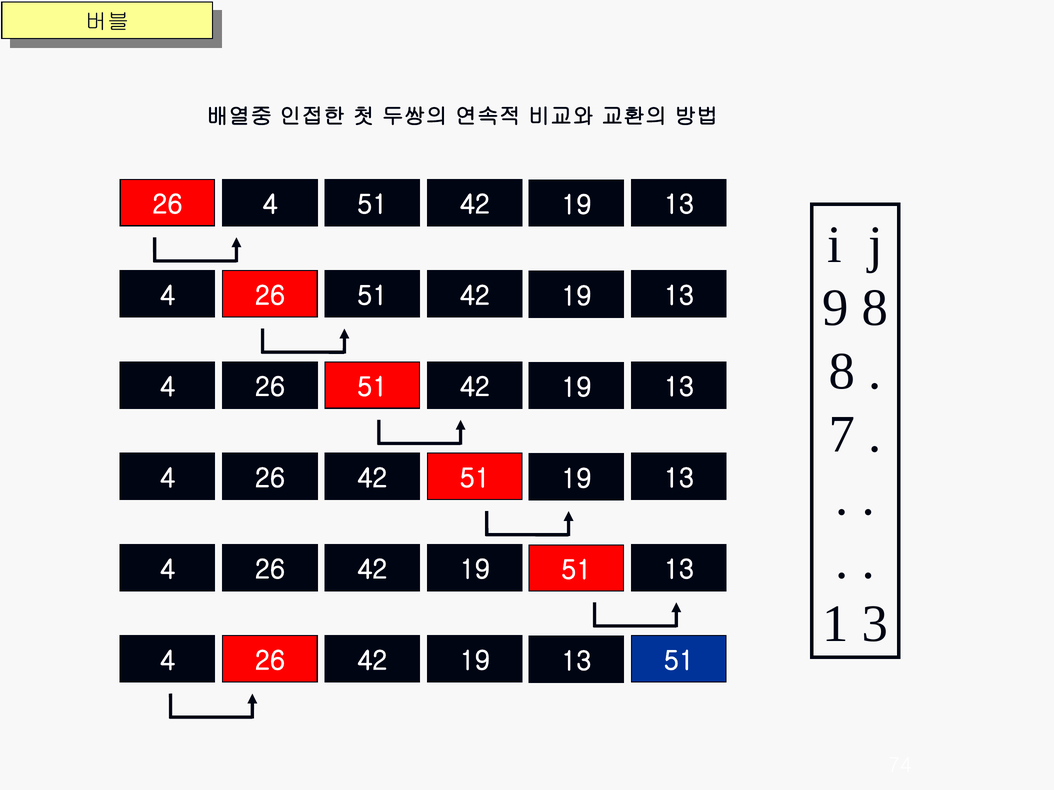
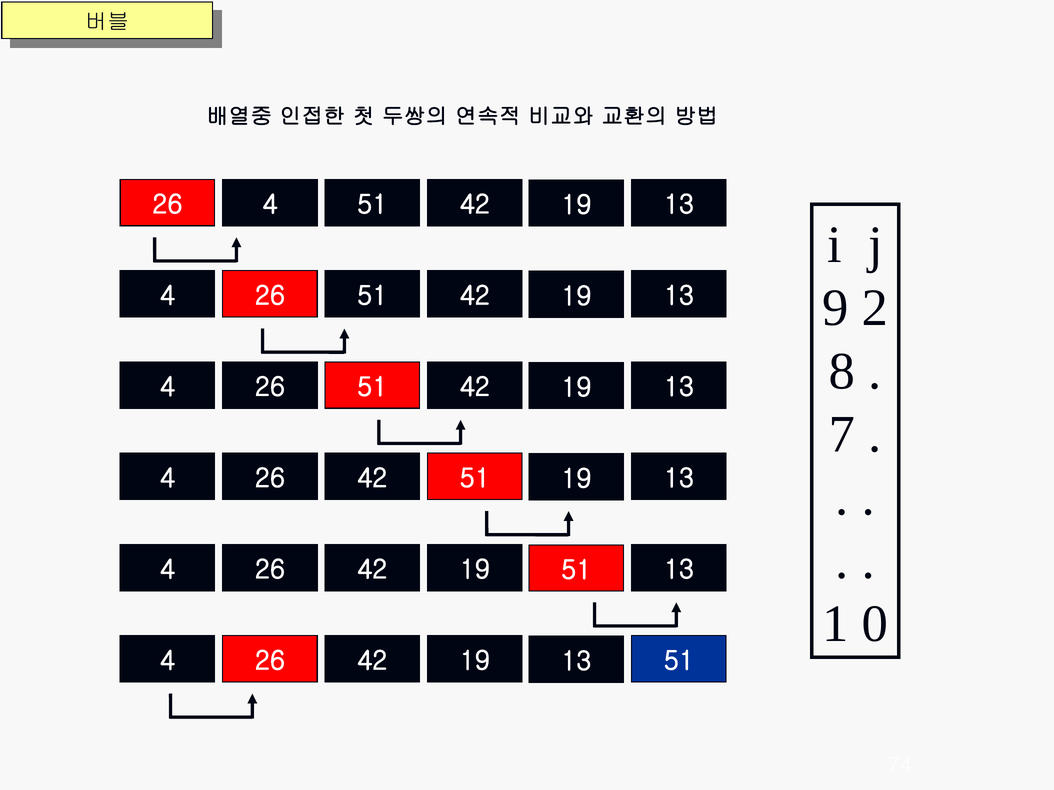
9 8: 8 -> 2
3: 3 -> 0
